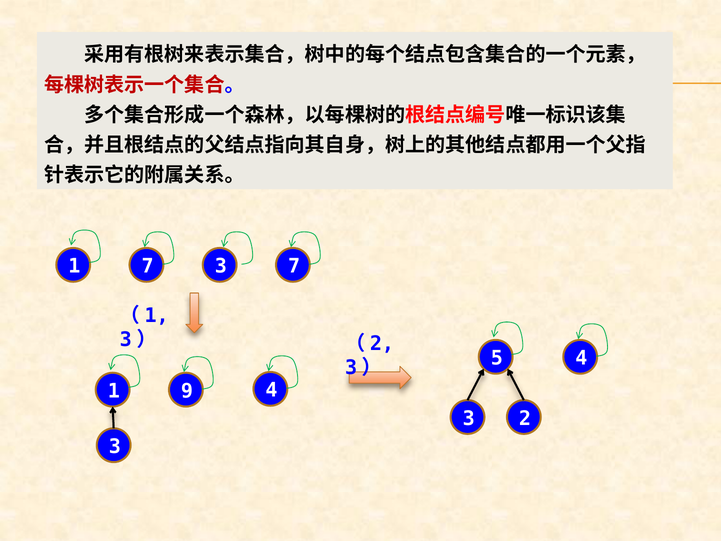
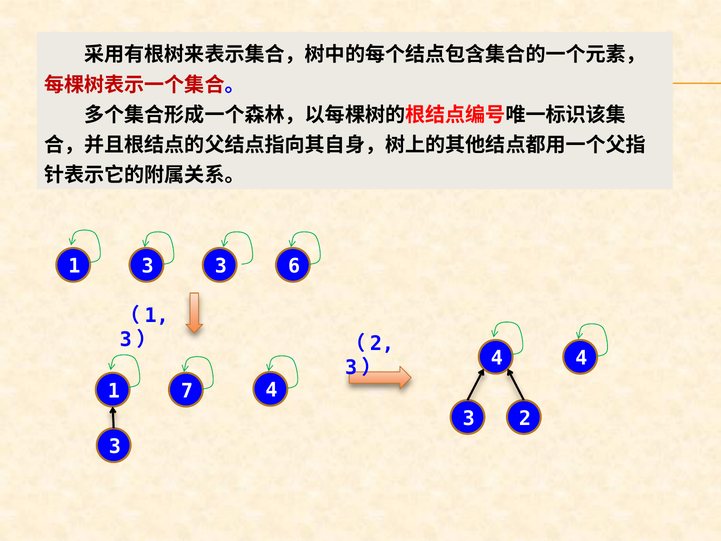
1 7: 7 -> 3
3 7: 7 -> 6
5 at (497, 358): 5 -> 4
9: 9 -> 7
